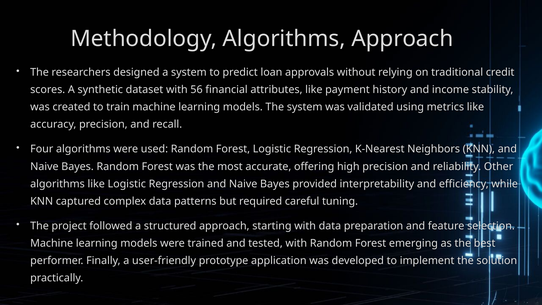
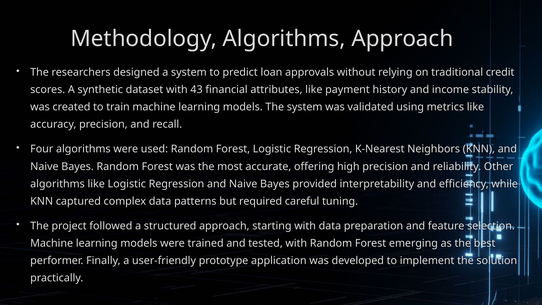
56: 56 -> 43
